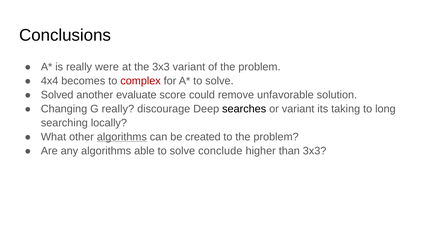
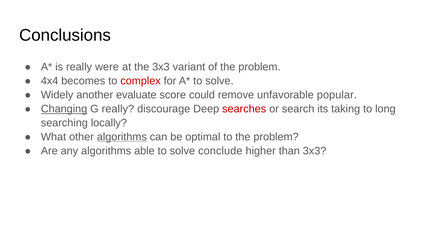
Solved: Solved -> Widely
solution: solution -> popular
Changing underline: none -> present
searches colour: black -> red
or variant: variant -> search
created: created -> optimal
